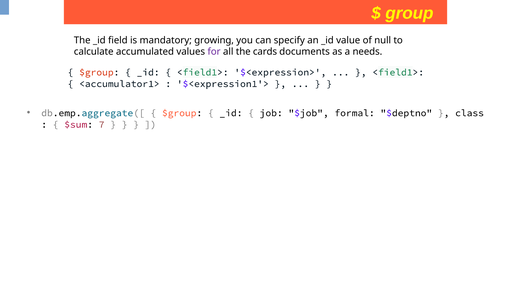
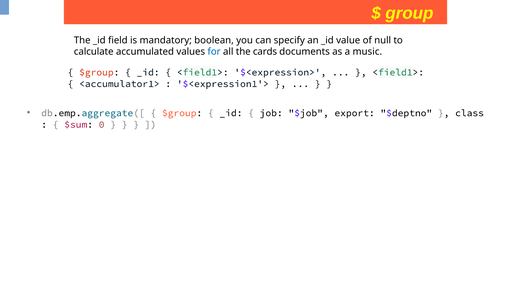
growing: growing -> boolean
for colour: purple -> blue
needs: needs -> music
formal: formal -> export
7: 7 -> 0
